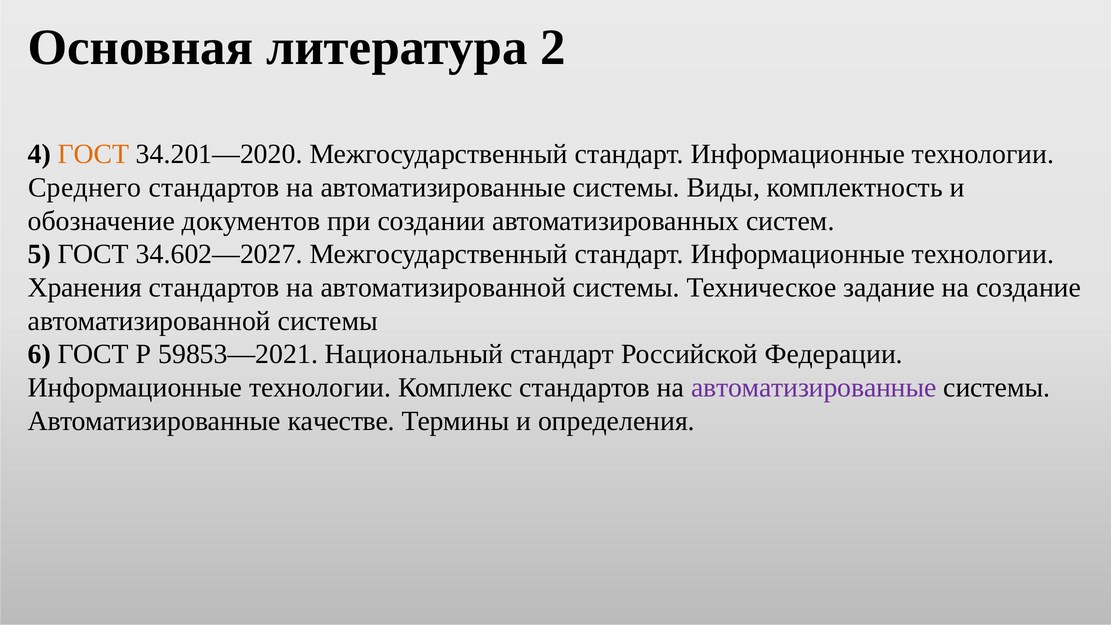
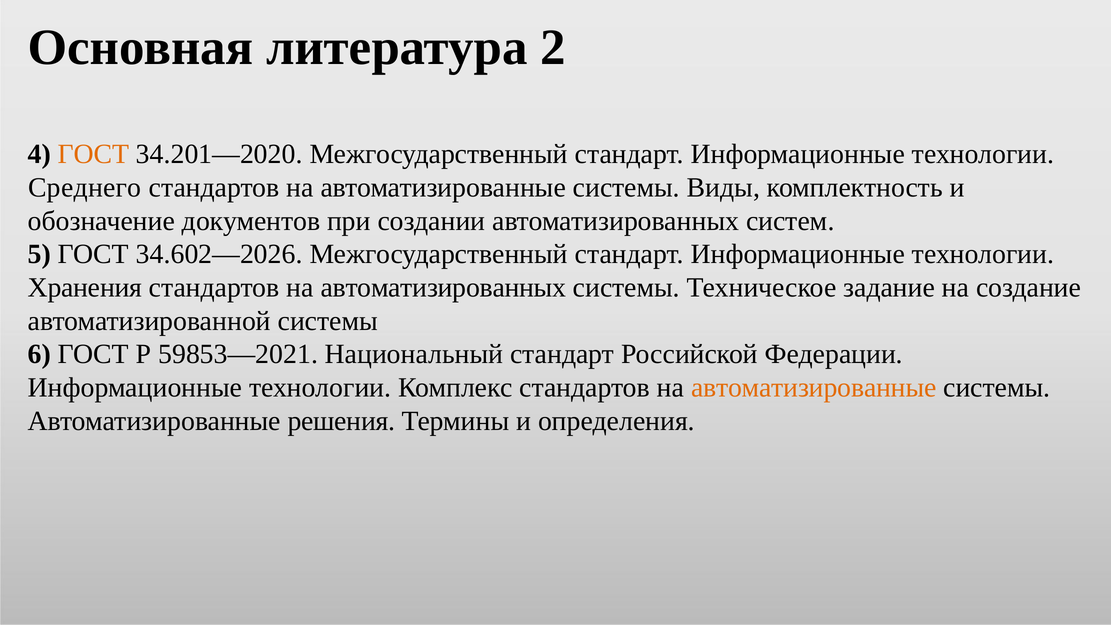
34.602—2027: 34.602—2027 -> 34.602—2026
на автоматизированной: автоматизированной -> автоматизированных
автоматизированные at (814, 388) colour: purple -> orange
качестве: качестве -> решения
